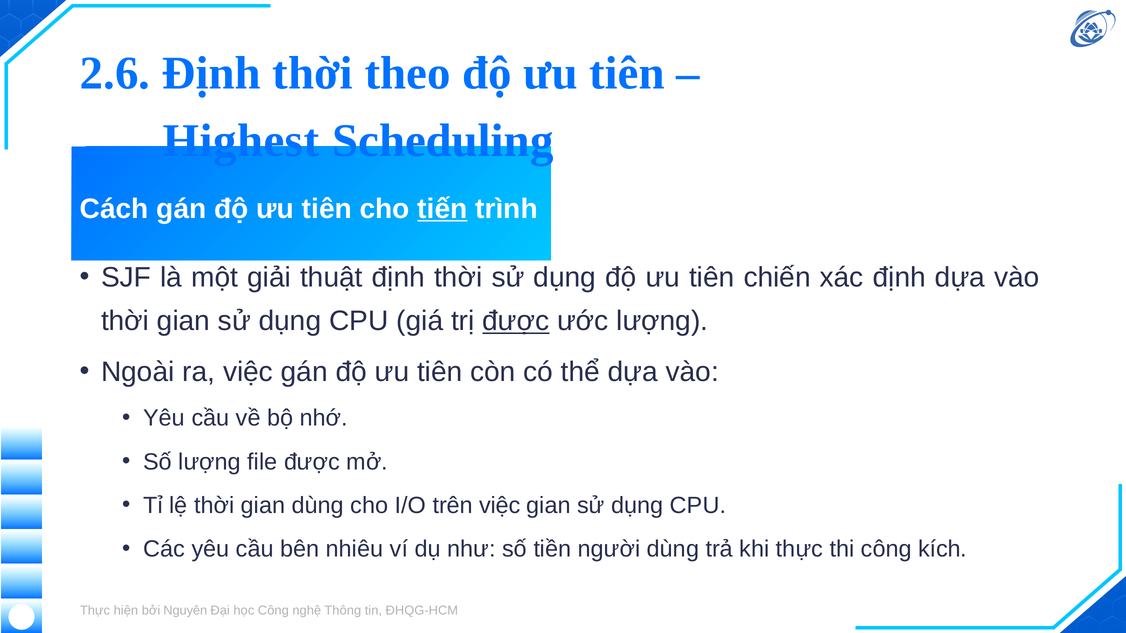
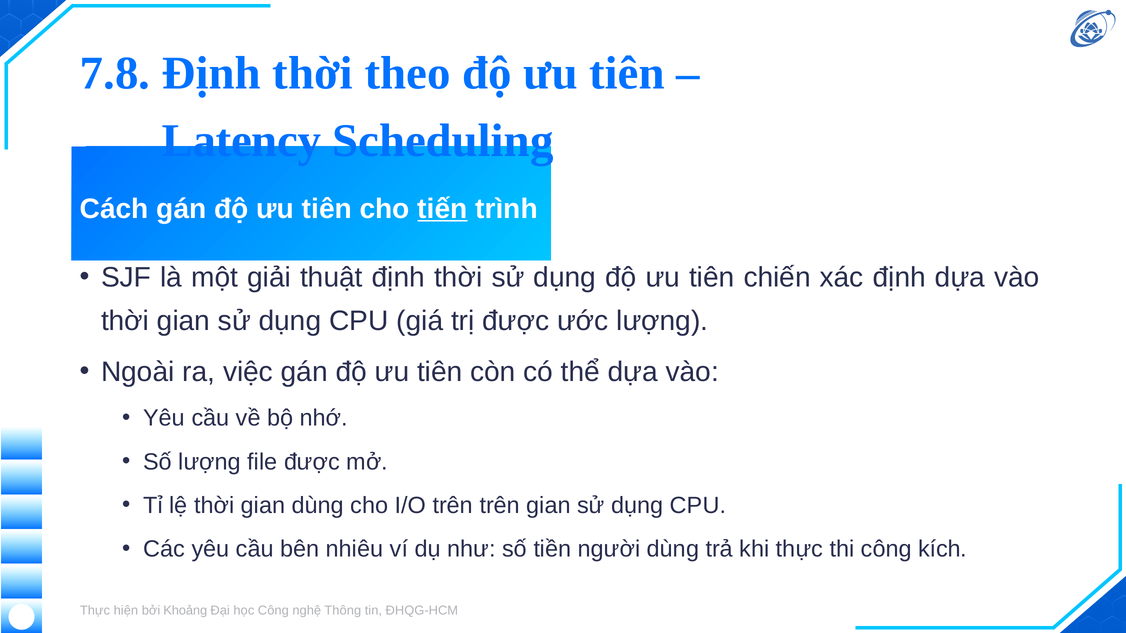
2.6: 2.6 -> 7.8
Highest: Highest -> Latency
được at (516, 321) underline: present -> none
trên việc: việc -> trên
Nguyên: Nguyên -> Khoảng
